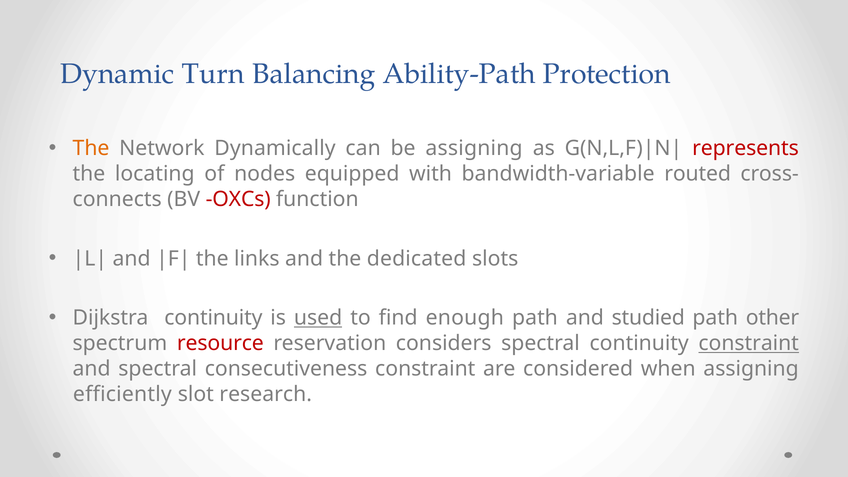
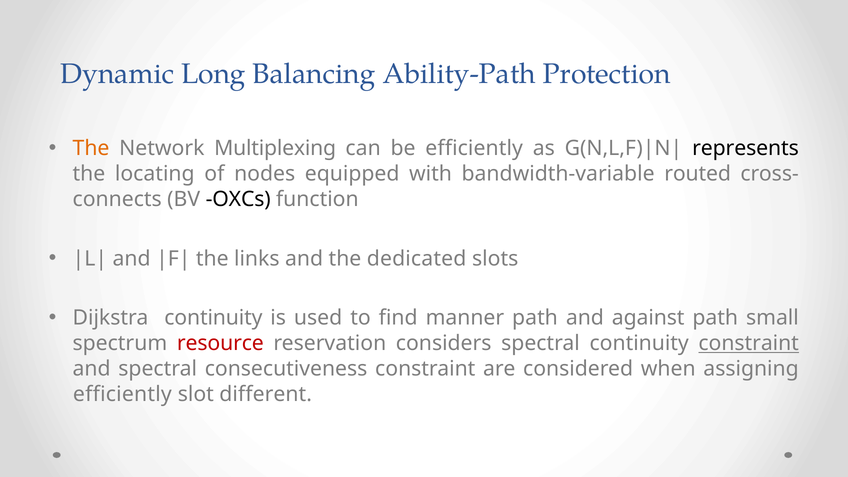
Turn: Turn -> Long
Dynamically: Dynamically -> Multiplexing
be assigning: assigning -> efficiently
represents colour: red -> black
OXCs colour: red -> black
used underline: present -> none
enough: enough -> manner
studied: studied -> against
other: other -> small
research: research -> different
